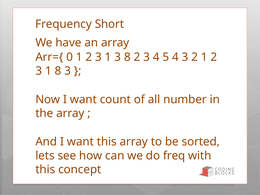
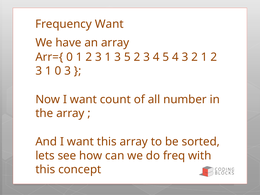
Frequency Short: Short -> Want
3 8: 8 -> 5
1 8: 8 -> 0
